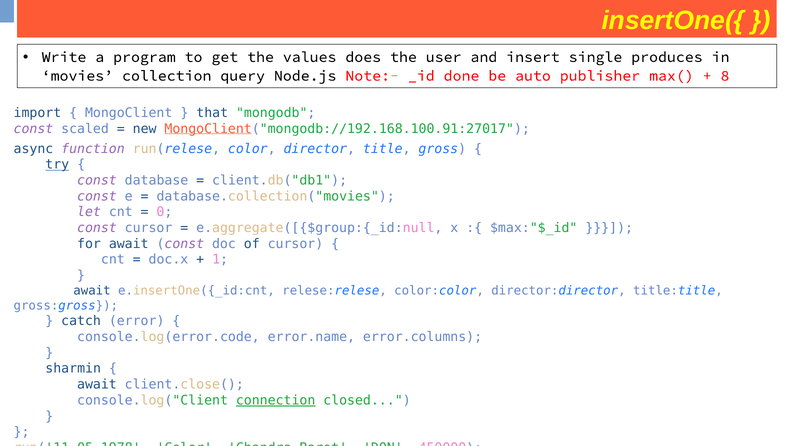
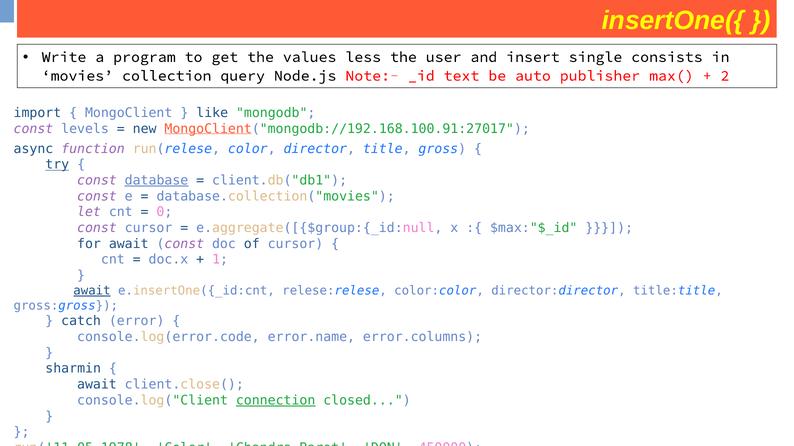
does: does -> less
produces: produces -> consists
done: done -> text
8: 8 -> 2
that: that -> like
scaled: scaled -> levels
database underline: none -> present
await at (92, 291) underline: none -> present
